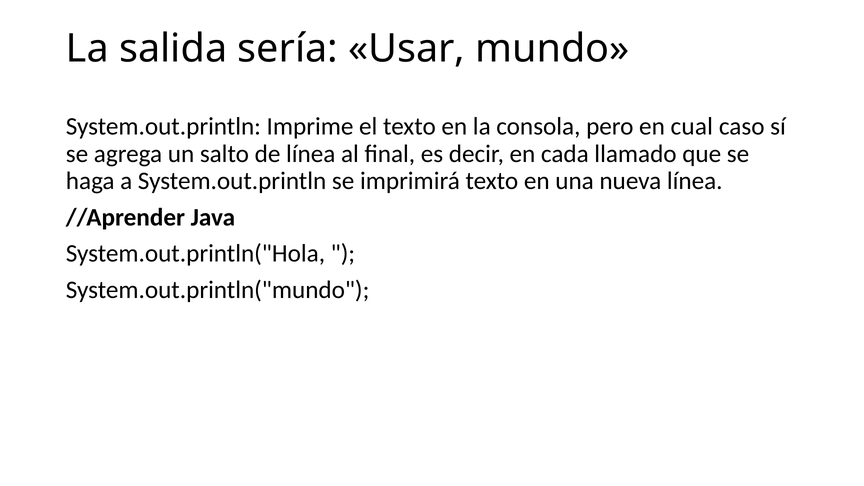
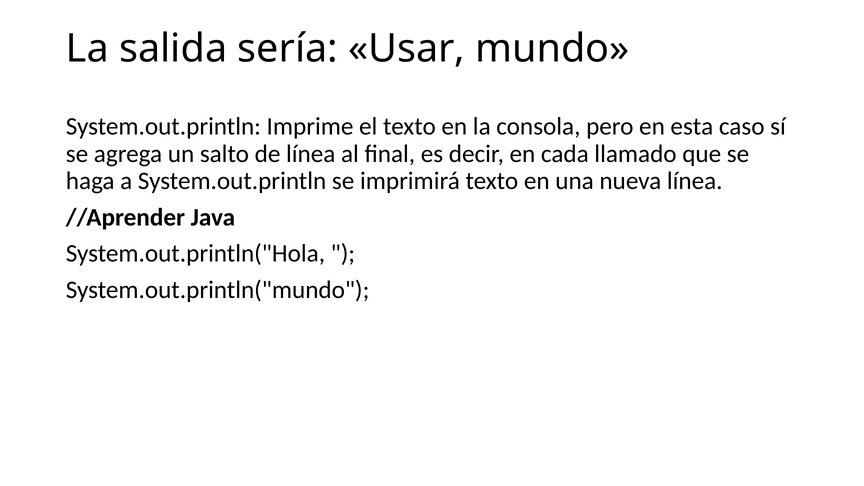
cual: cual -> esta
